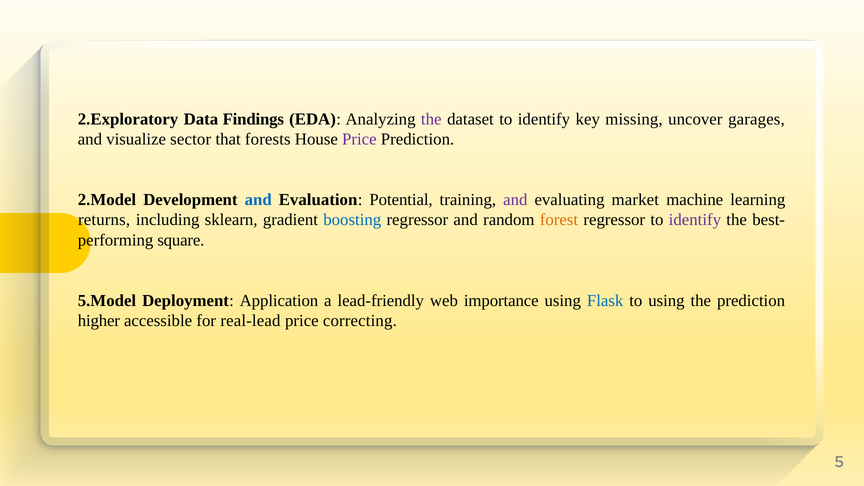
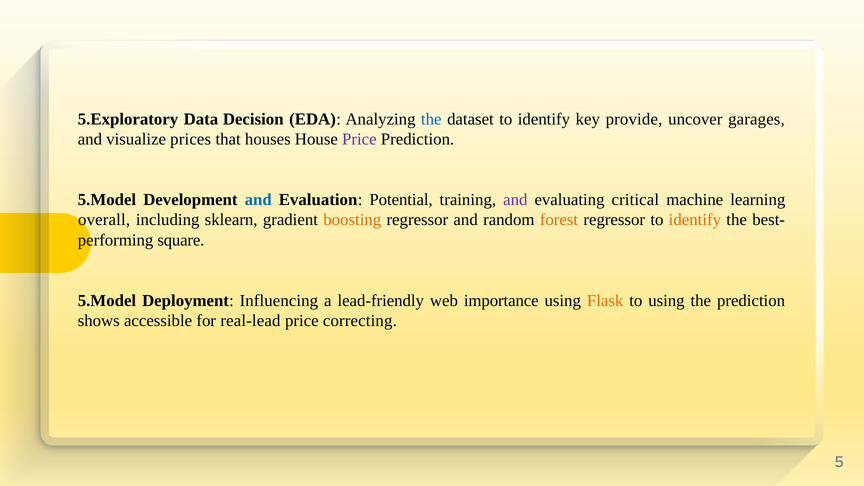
2.Exploratory: 2.Exploratory -> 5.Exploratory
Findings: Findings -> Decision
the at (431, 119) colour: purple -> blue
missing: missing -> provide
sector: sector -> prices
forests: forests -> houses
2.Model at (107, 200): 2.Model -> 5.Model
market: market -> critical
returns: returns -> overall
boosting colour: blue -> orange
identify at (695, 220) colour: purple -> orange
Application: Application -> Influencing
Flask colour: blue -> orange
higher: higher -> shows
